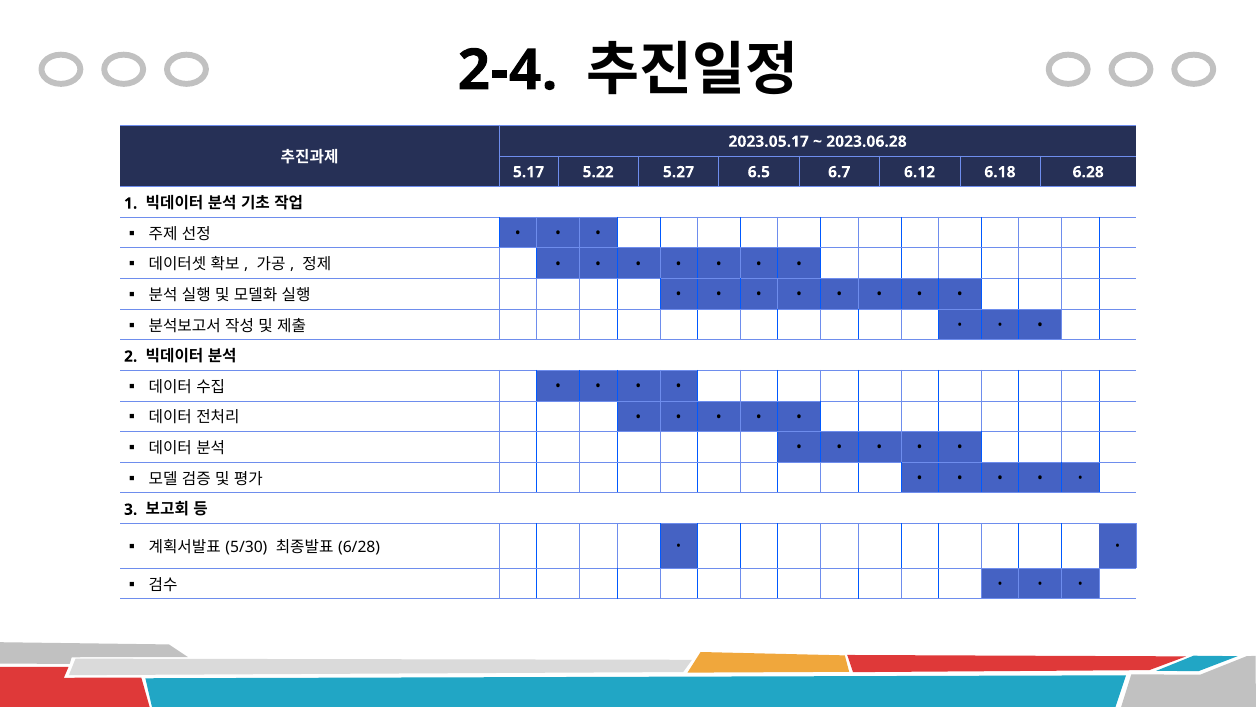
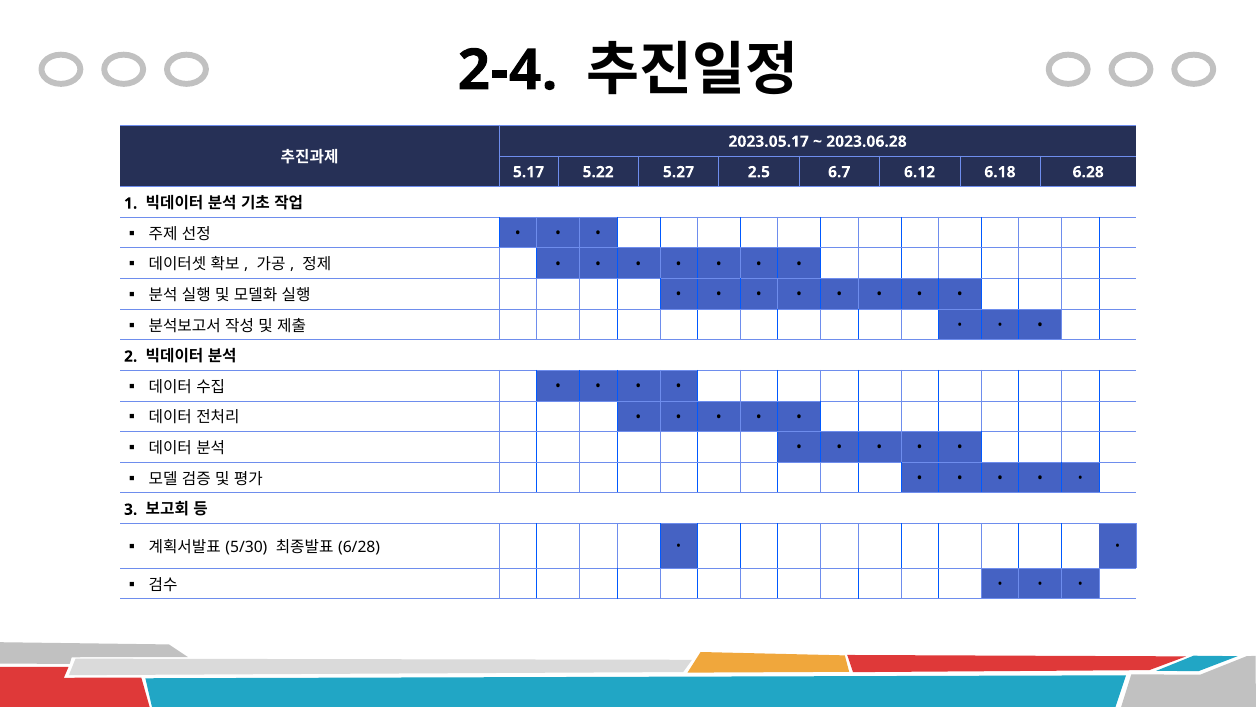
6.5: 6.5 -> 2.5
